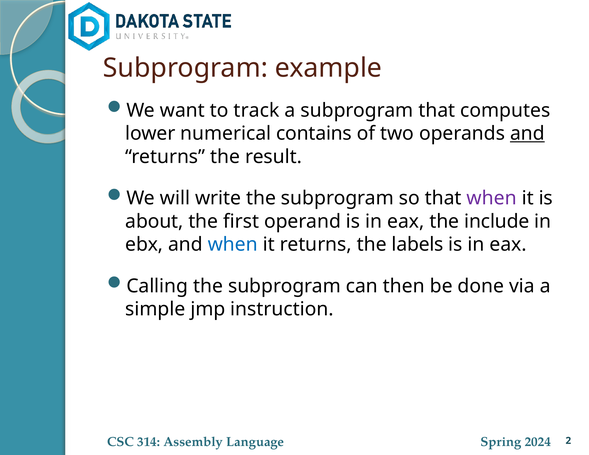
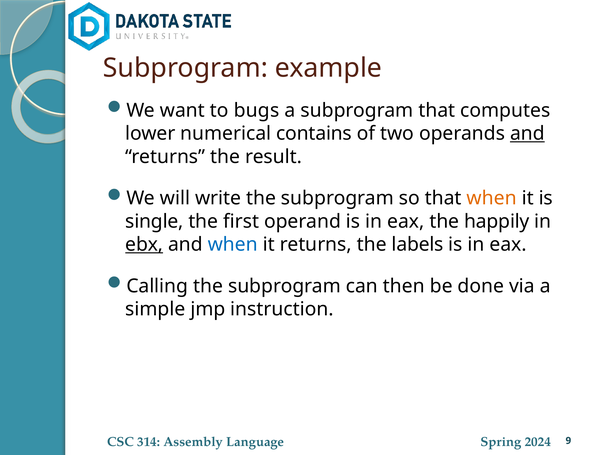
track: track -> bugs
when at (492, 198) colour: purple -> orange
about: about -> single
include: include -> happily
ebx underline: none -> present
2: 2 -> 9
